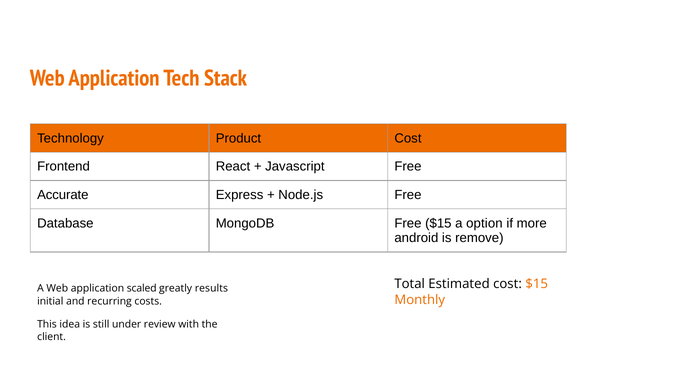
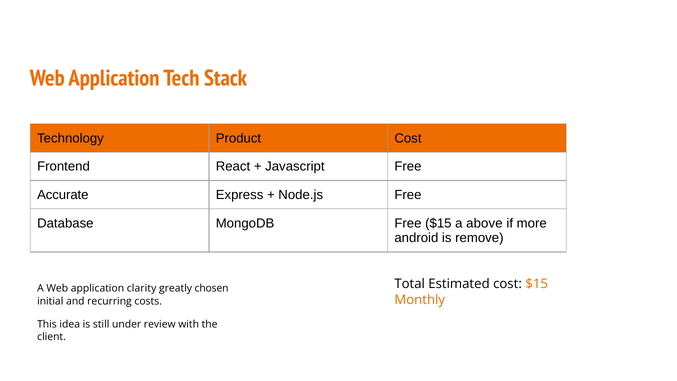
option: option -> above
scaled: scaled -> clarity
results: results -> chosen
